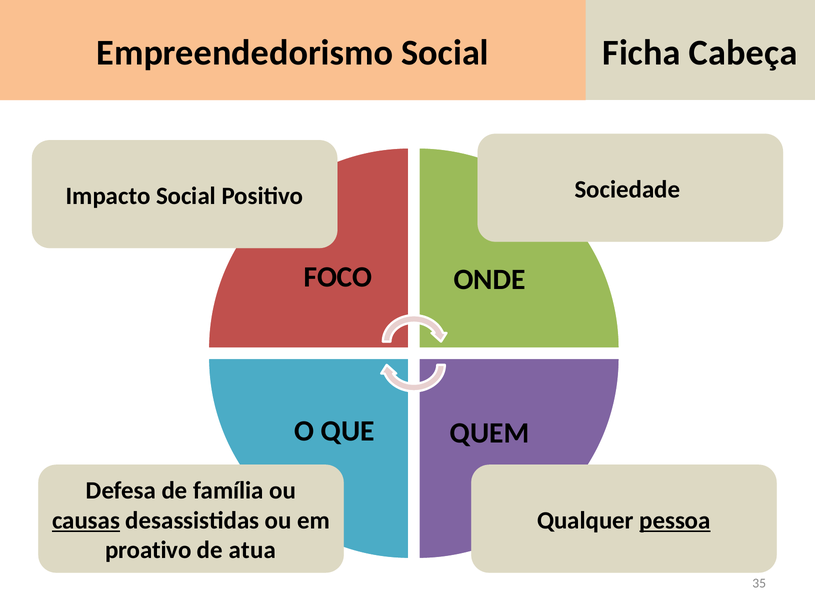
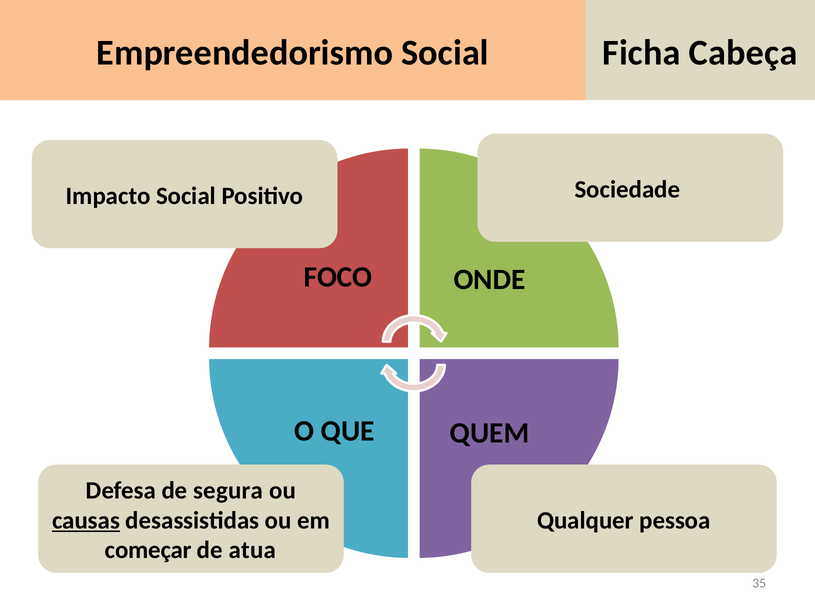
família: família -> segura
pessoa underline: present -> none
proativo: proativo -> começar
